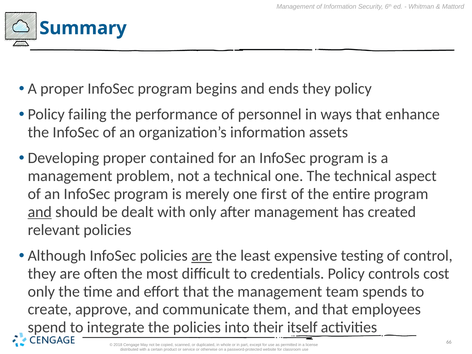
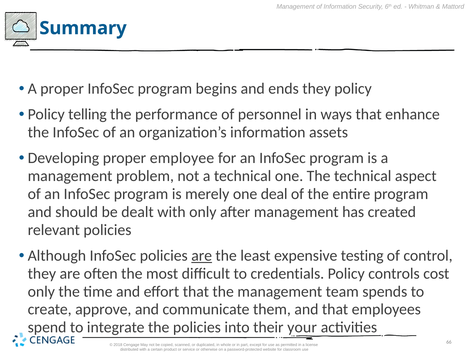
failing: failing -> telling
contained: contained -> employee
first: first -> deal
and at (40, 212) underline: present -> none
itself: itself -> your
